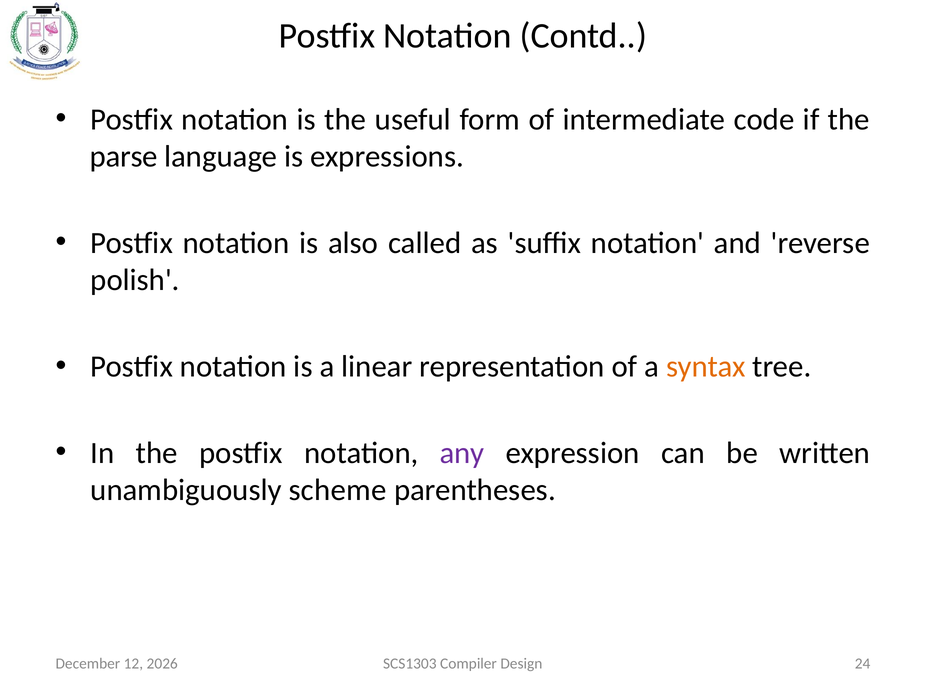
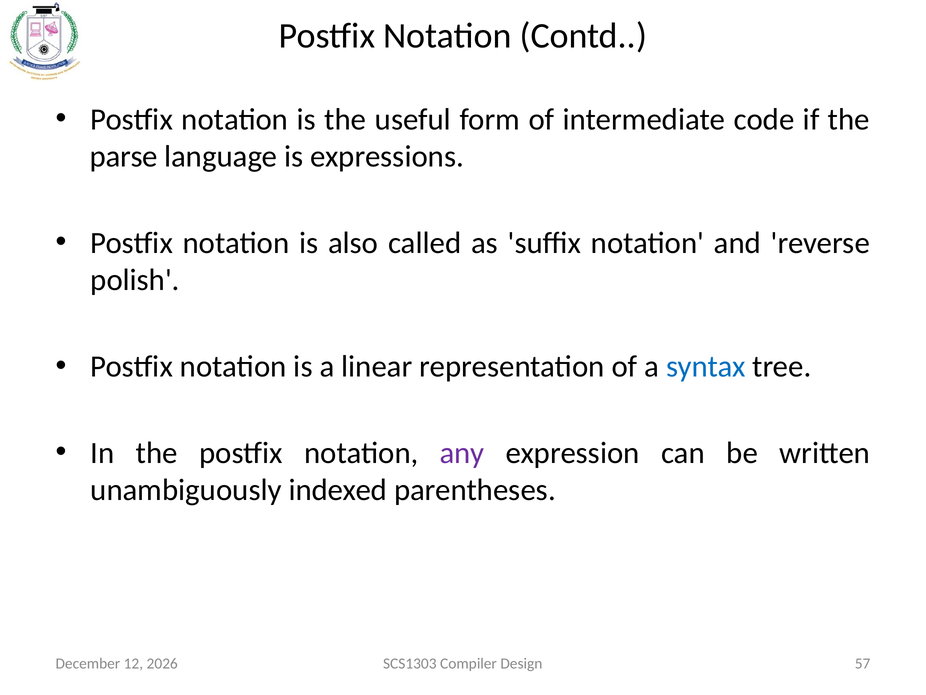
syntax colour: orange -> blue
scheme: scheme -> indexed
24: 24 -> 57
